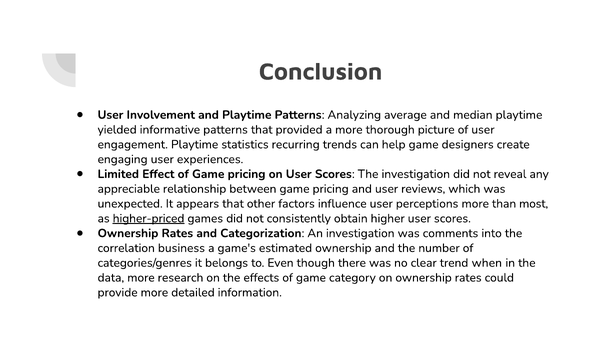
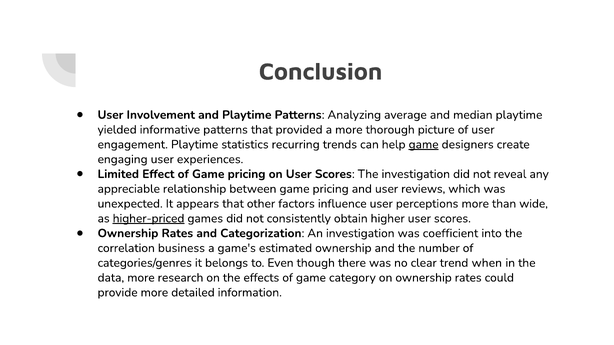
game at (424, 145) underline: none -> present
most: most -> wide
comments: comments -> coefficient
